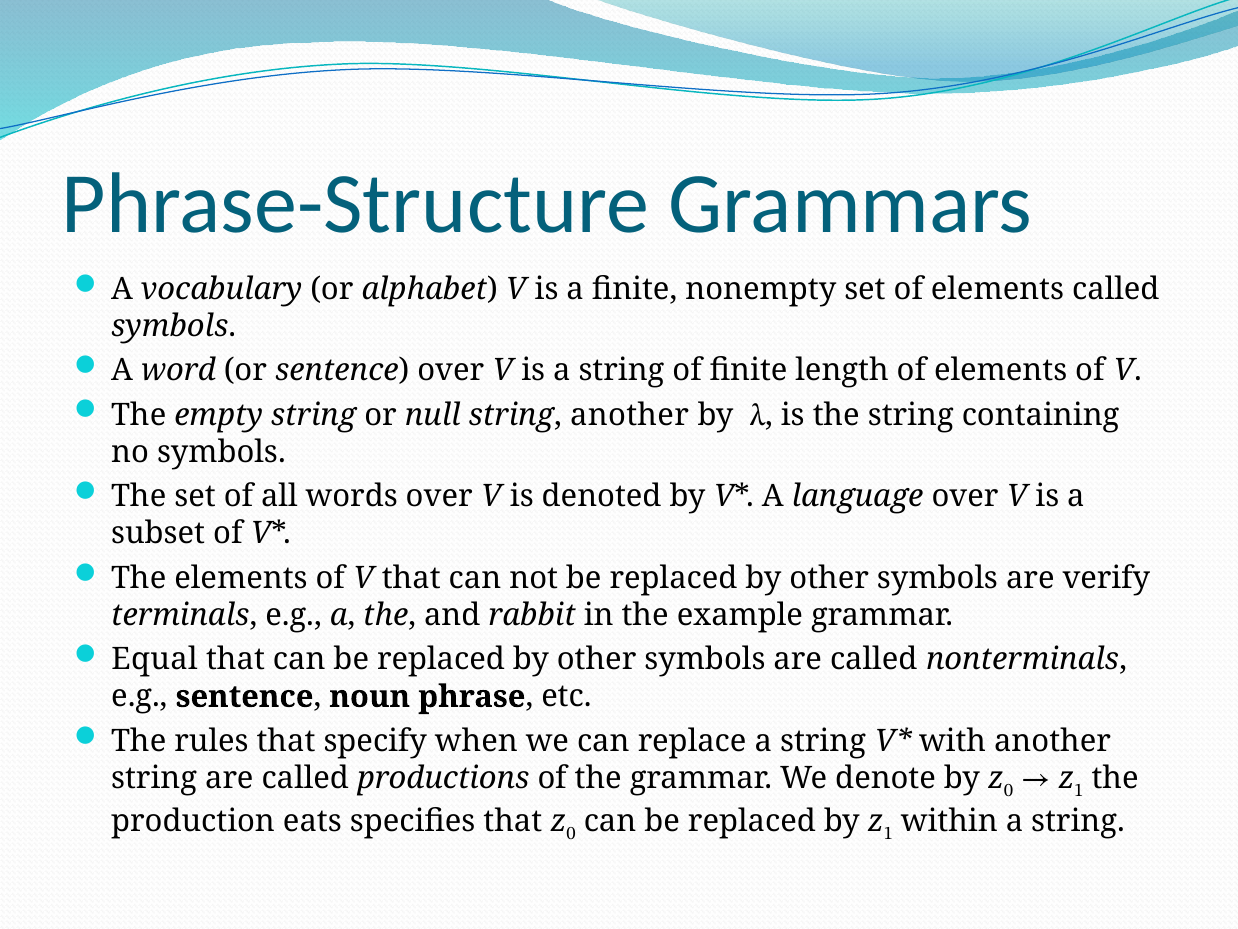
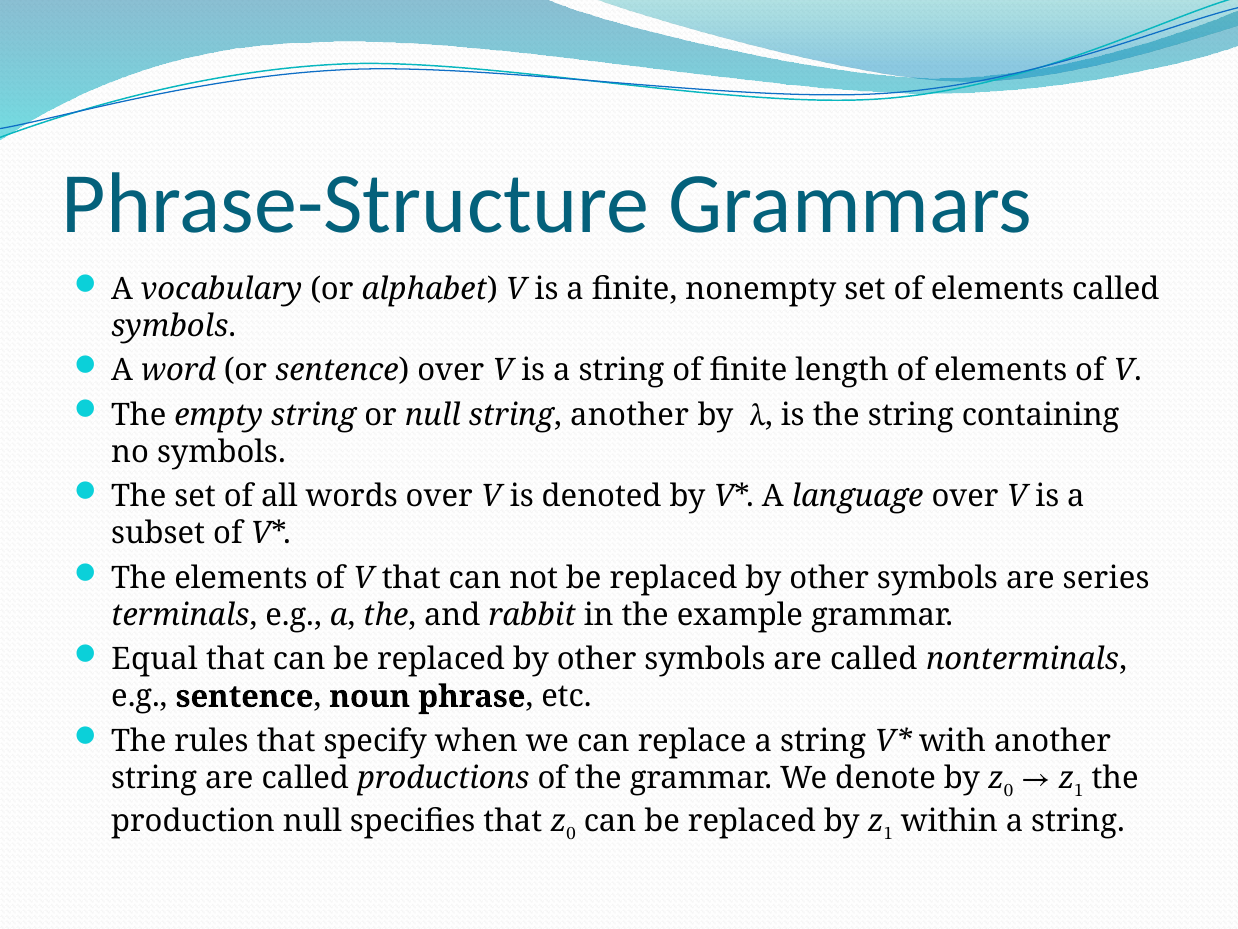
verify: verify -> series
production eats: eats -> null
